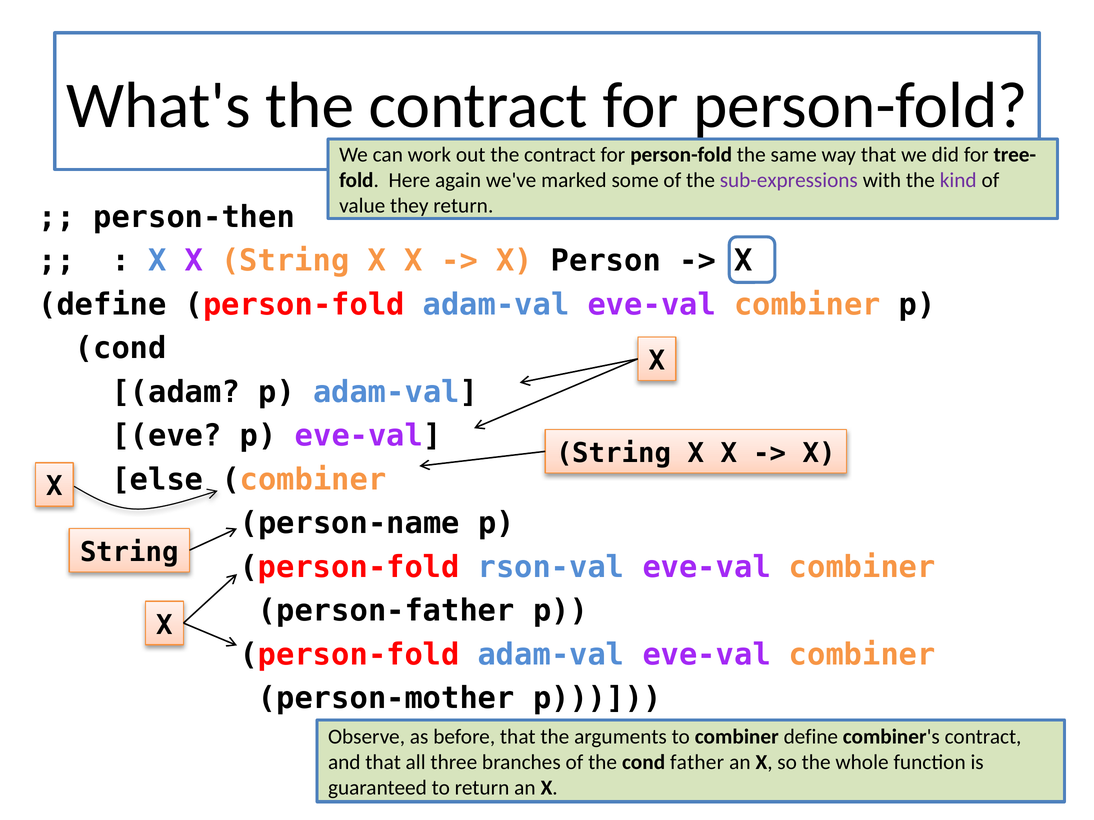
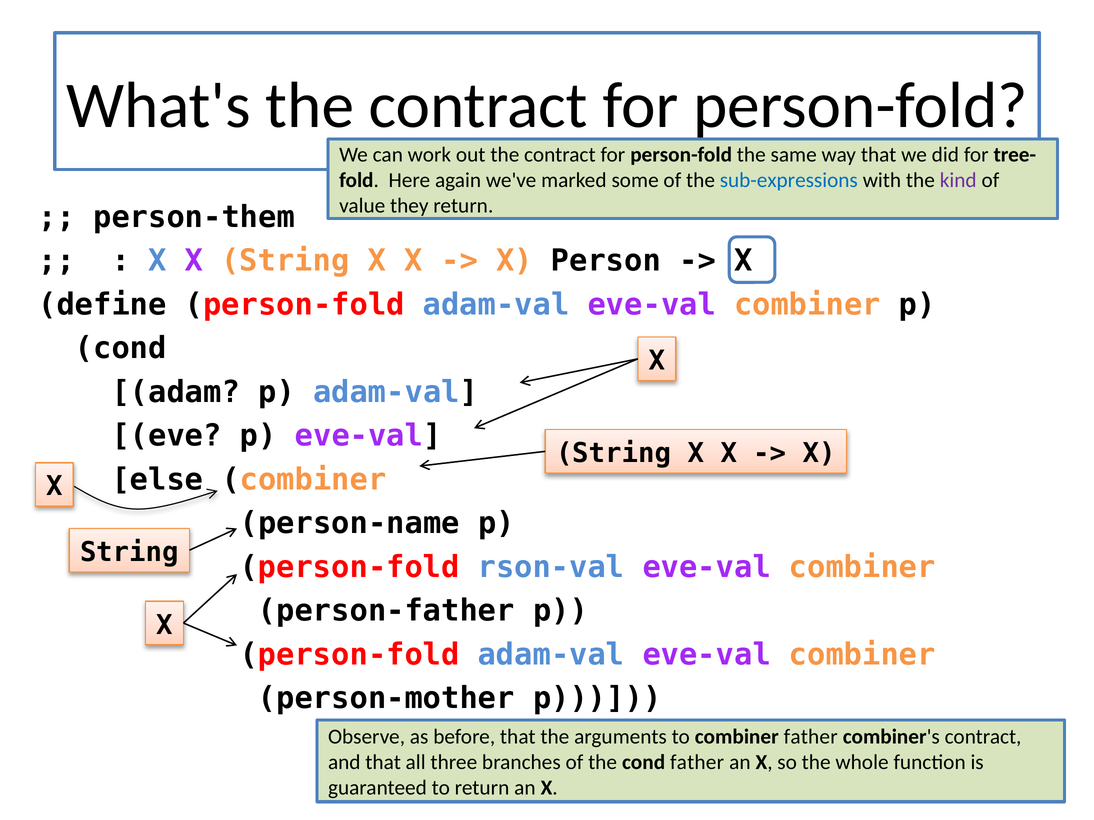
sub-expressions colour: purple -> blue
person-then: person-then -> person-them
combiner define: define -> father
